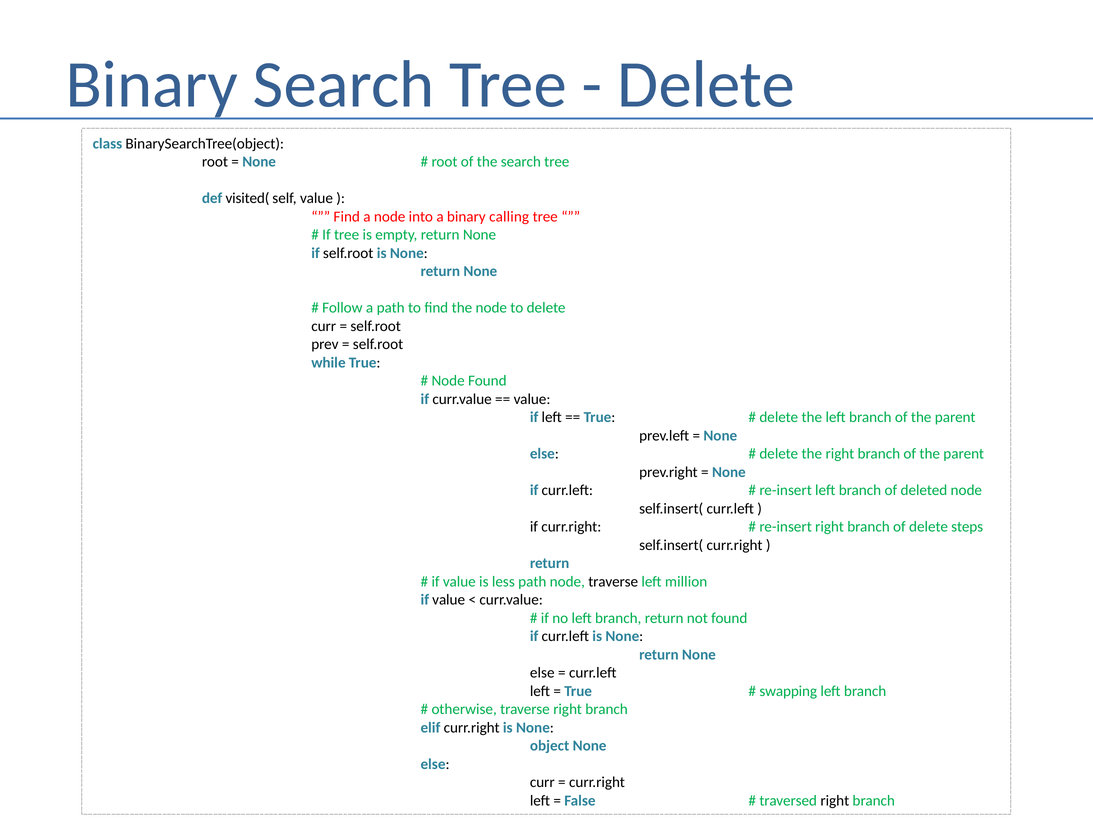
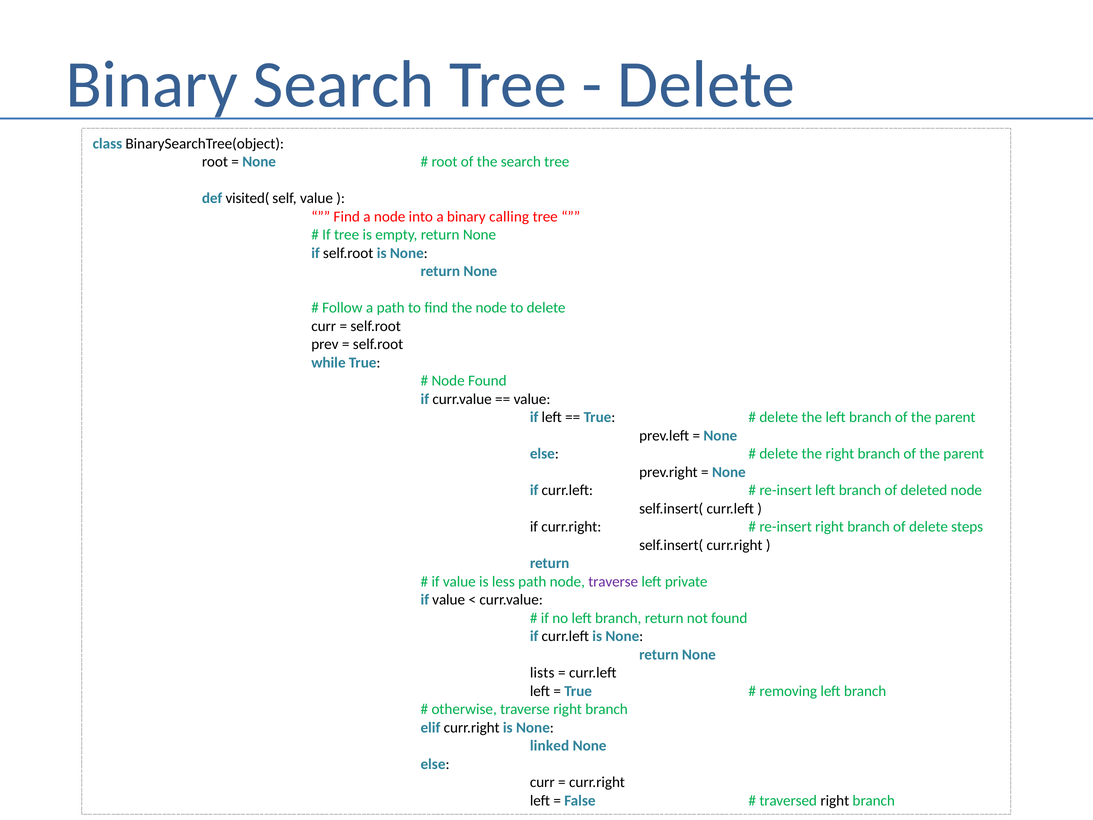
traverse at (613, 582) colour: black -> purple
million: million -> private
else at (542, 673): else -> lists
swapping: swapping -> removing
object: object -> linked
